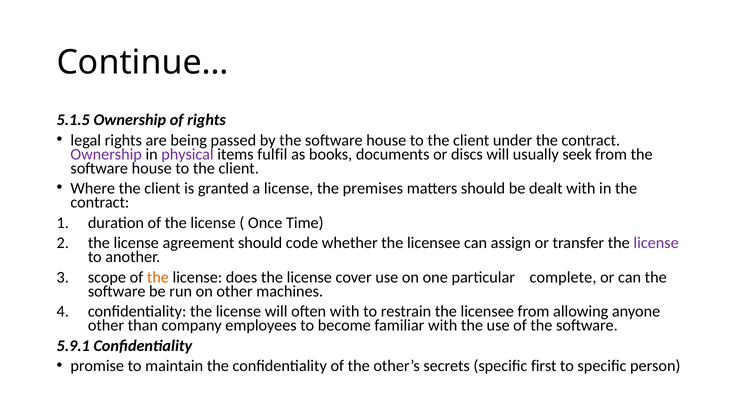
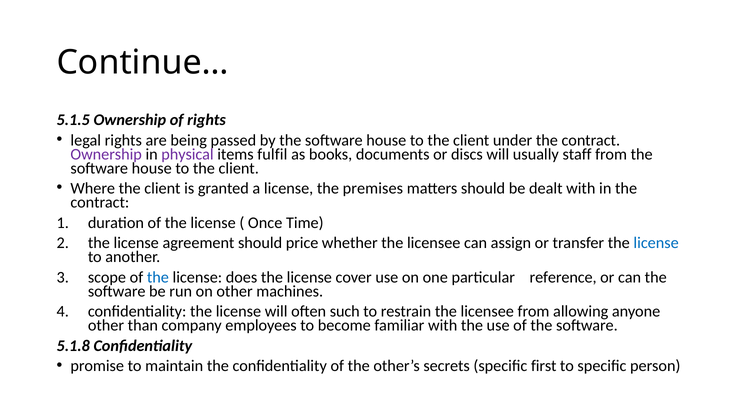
seek: seek -> staff
code: code -> price
license at (656, 243) colour: purple -> blue
the at (158, 277) colour: orange -> blue
complete: complete -> reference
often with: with -> such
5.9.1: 5.9.1 -> 5.1.8
